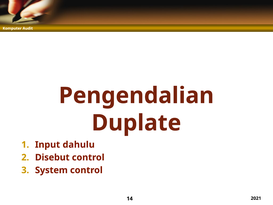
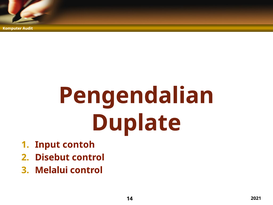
dahulu: dahulu -> contoh
System: System -> Melalui
